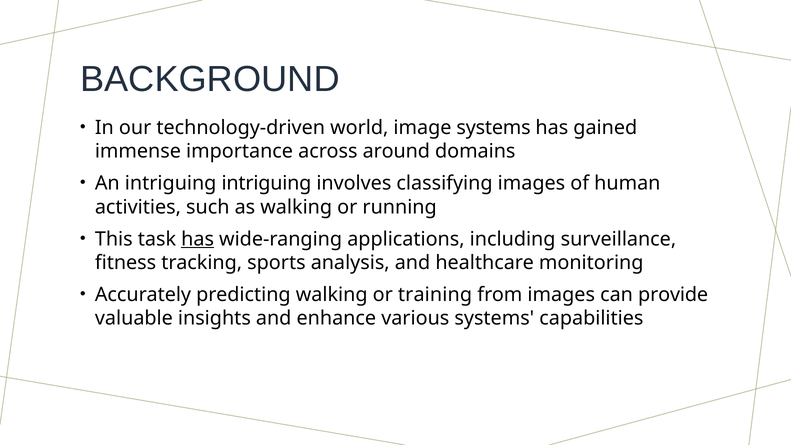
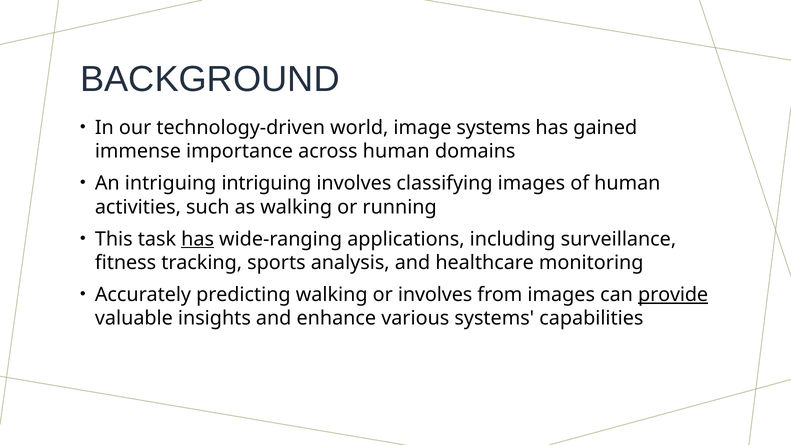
across around: around -> human
or training: training -> involves
provide underline: none -> present
